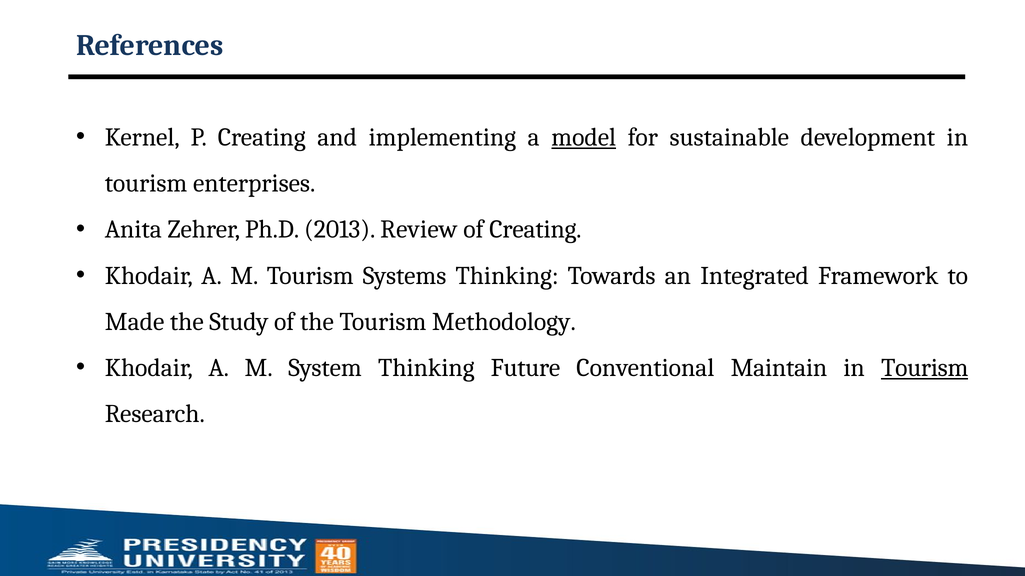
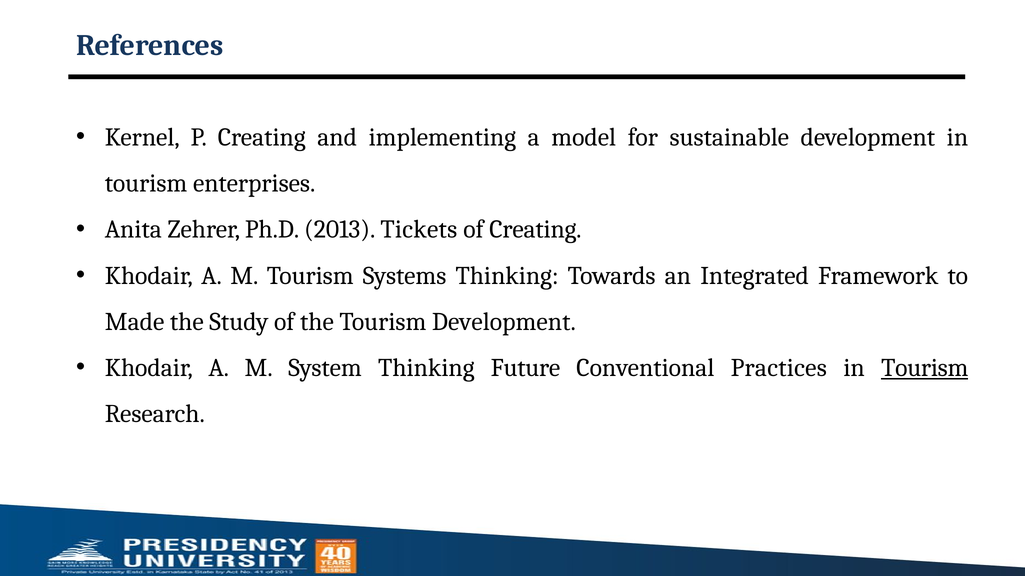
model underline: present -> none
Review: Review -> Tickets
Tourism Methodology: Methodology -> Development
Maintain: Maintain -> Practices
